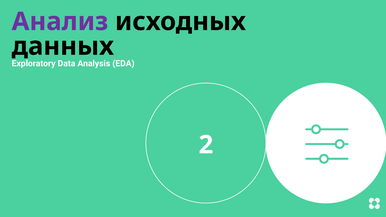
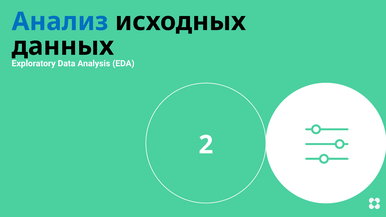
Анализ colour: purple -> blue
